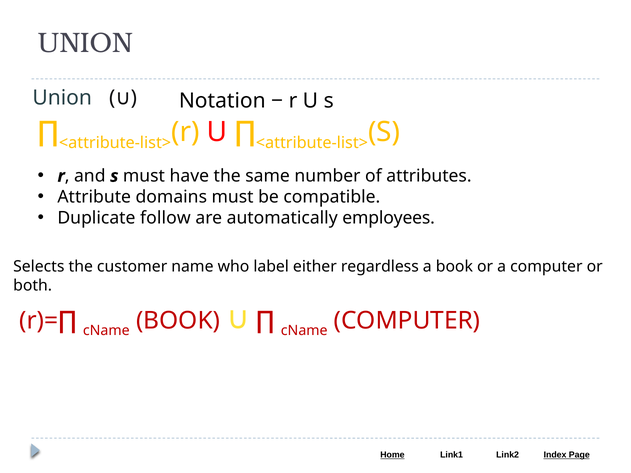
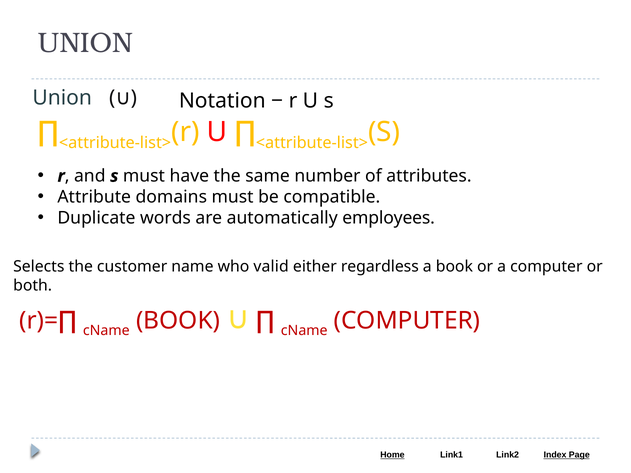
follow: follow -> words
label: label -> valid
